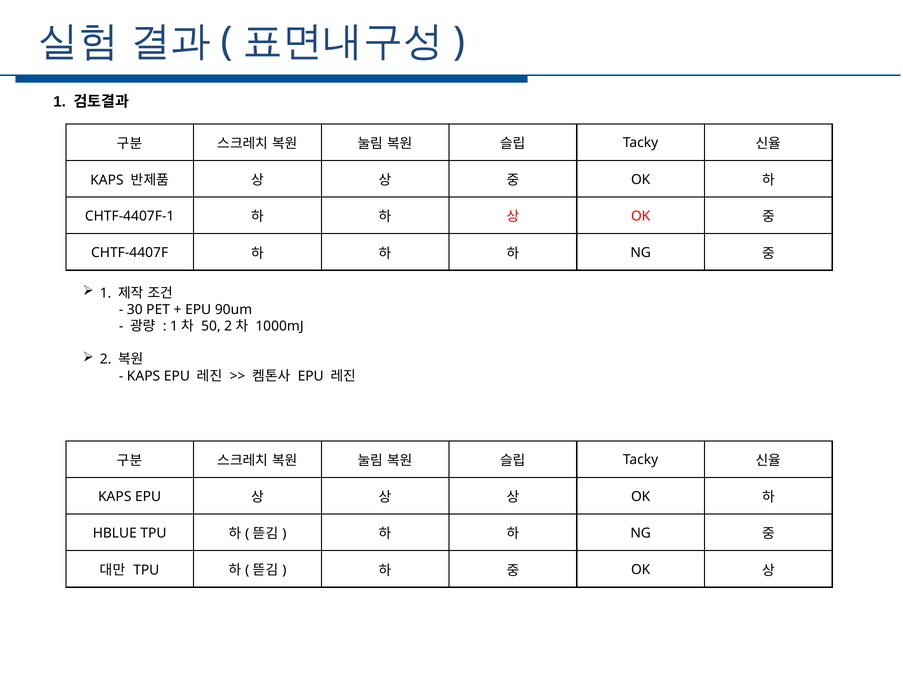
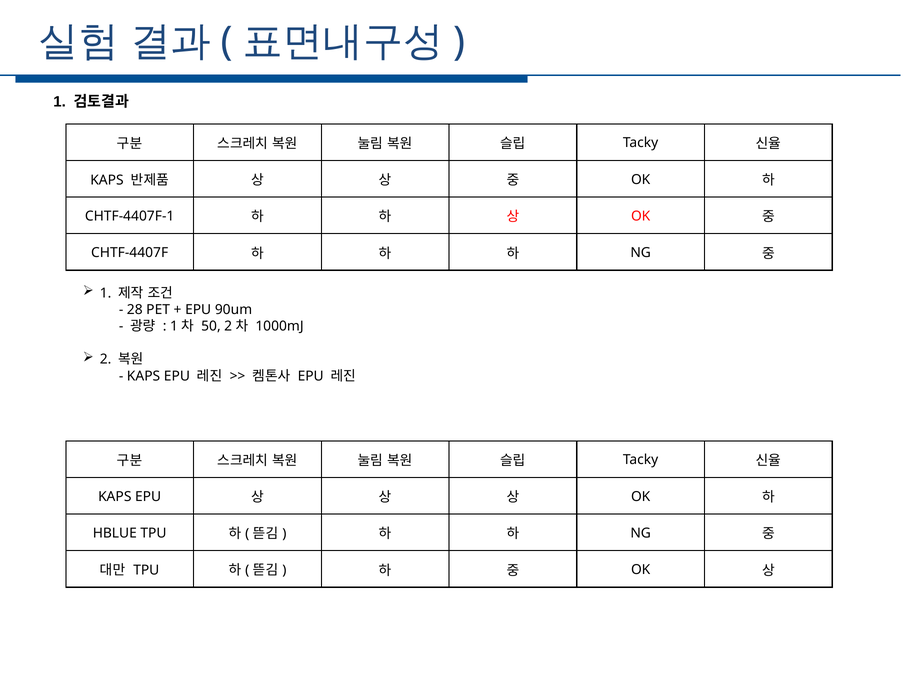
30: 30 -> 28
